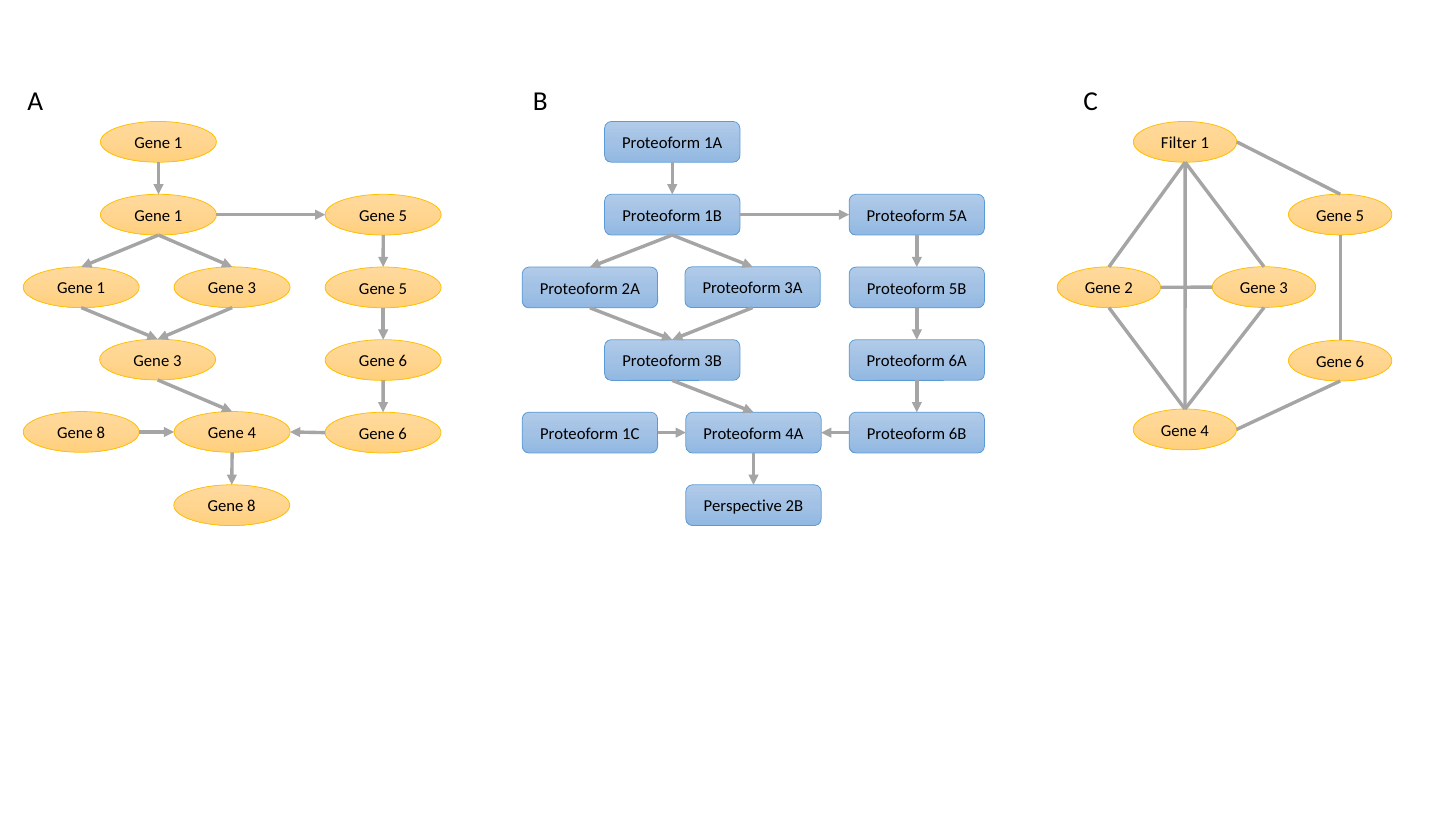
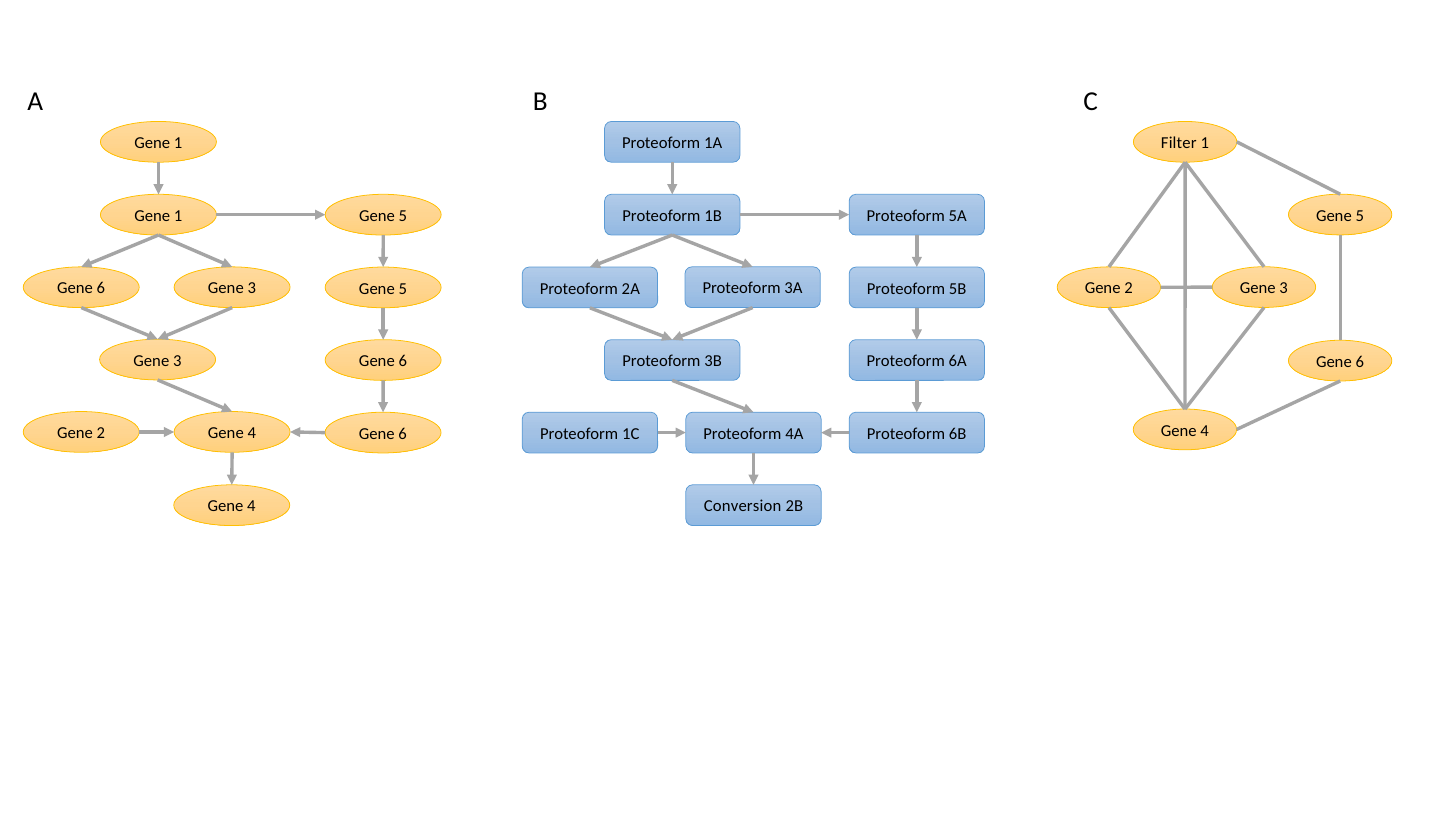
1 at (101, 288): 1 -> 6
8 at (101, 433): 8 -> 2
8 at (251, 506): 8 -> 4
Perspective: Perspective -> Conversion
